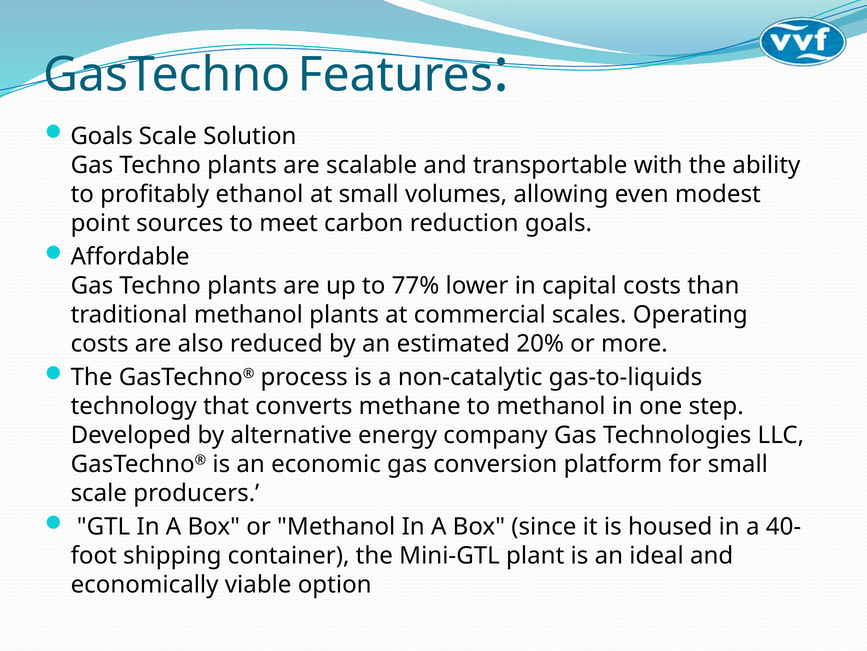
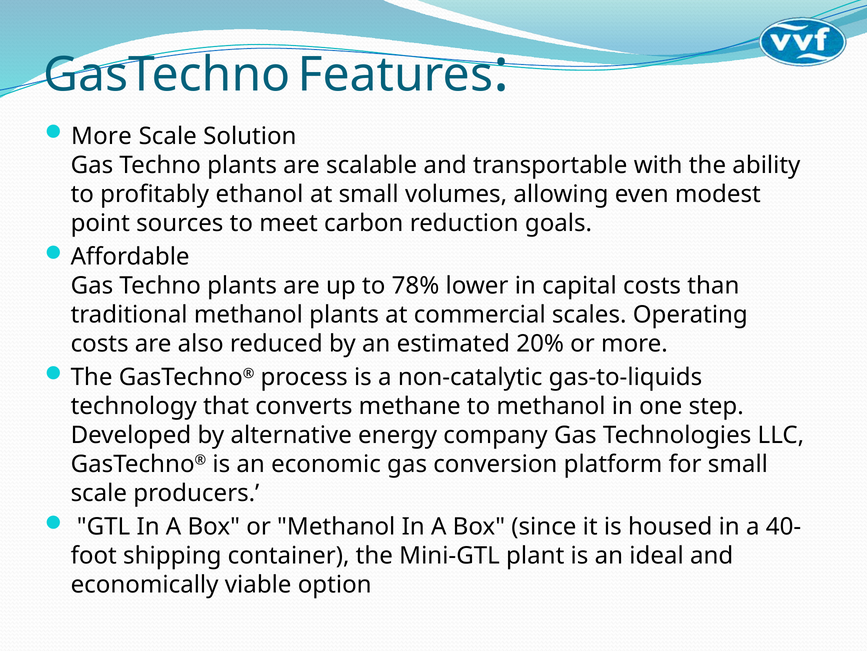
Goals at (102, 136): Goals -> More
77%: 77% -> 78%
